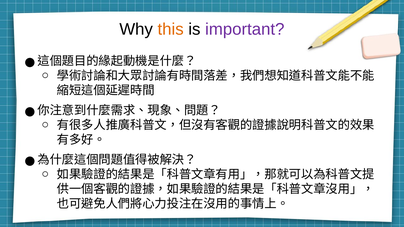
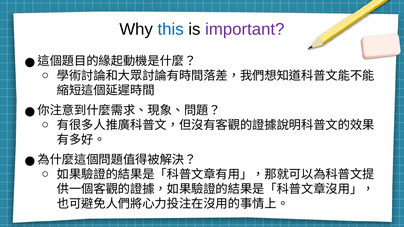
this colour: orange -> blue
